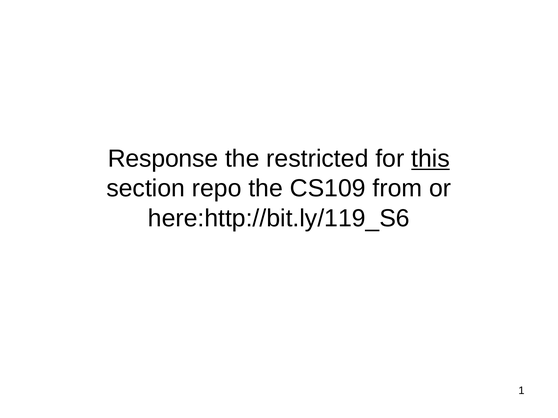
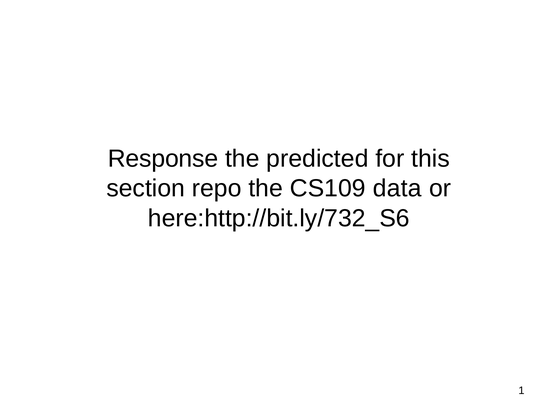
restricted: restricted -> predicted
this underline: present -> none
from: from -> data
here:http://bit.ly/119_S6: here:http://bit.ly/119_S6 -> here:http://bit.ly/732_S6
